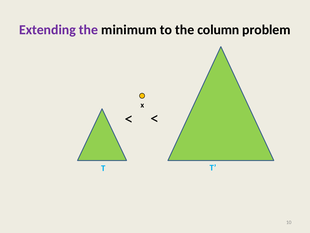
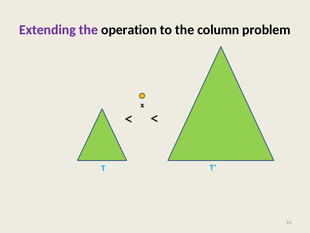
minimum: minimum -> operation
